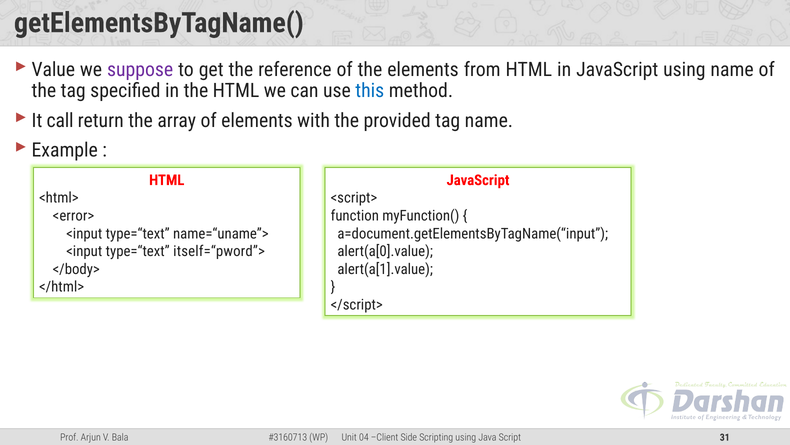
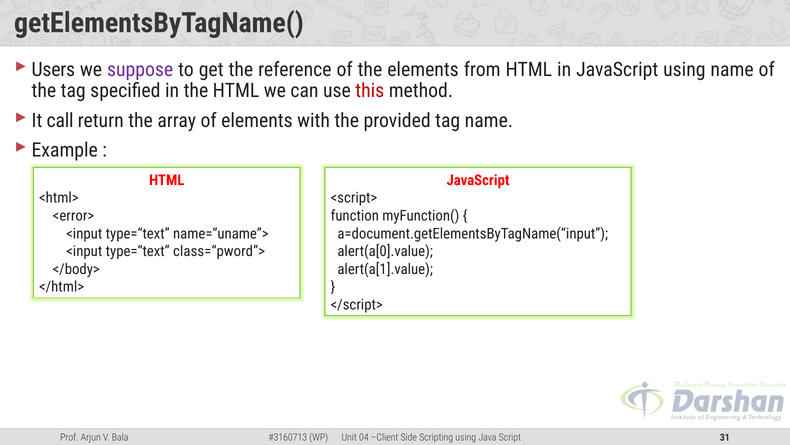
Value: Value -> Users
this colour: blue -> red
itself=“pword”>: itself=“pword”> -> class=“pword”>
